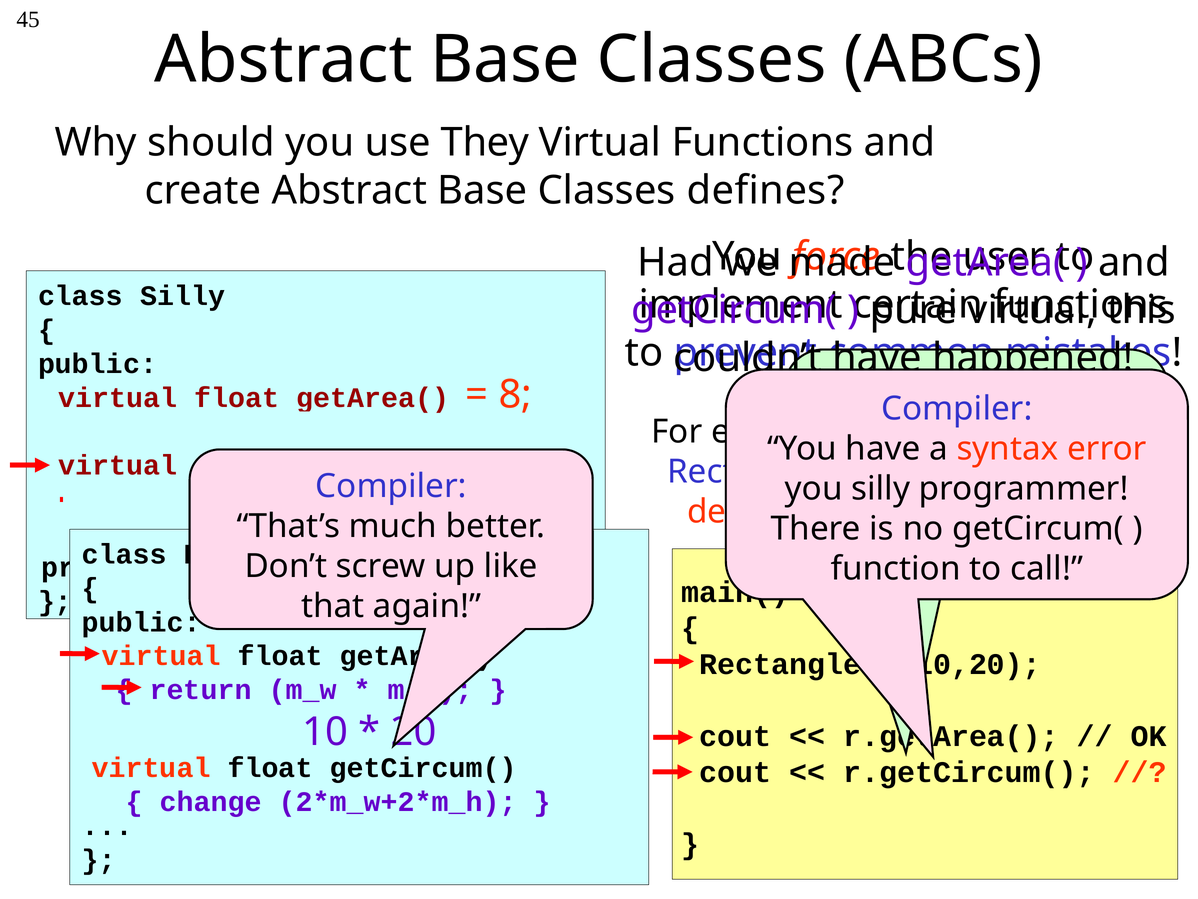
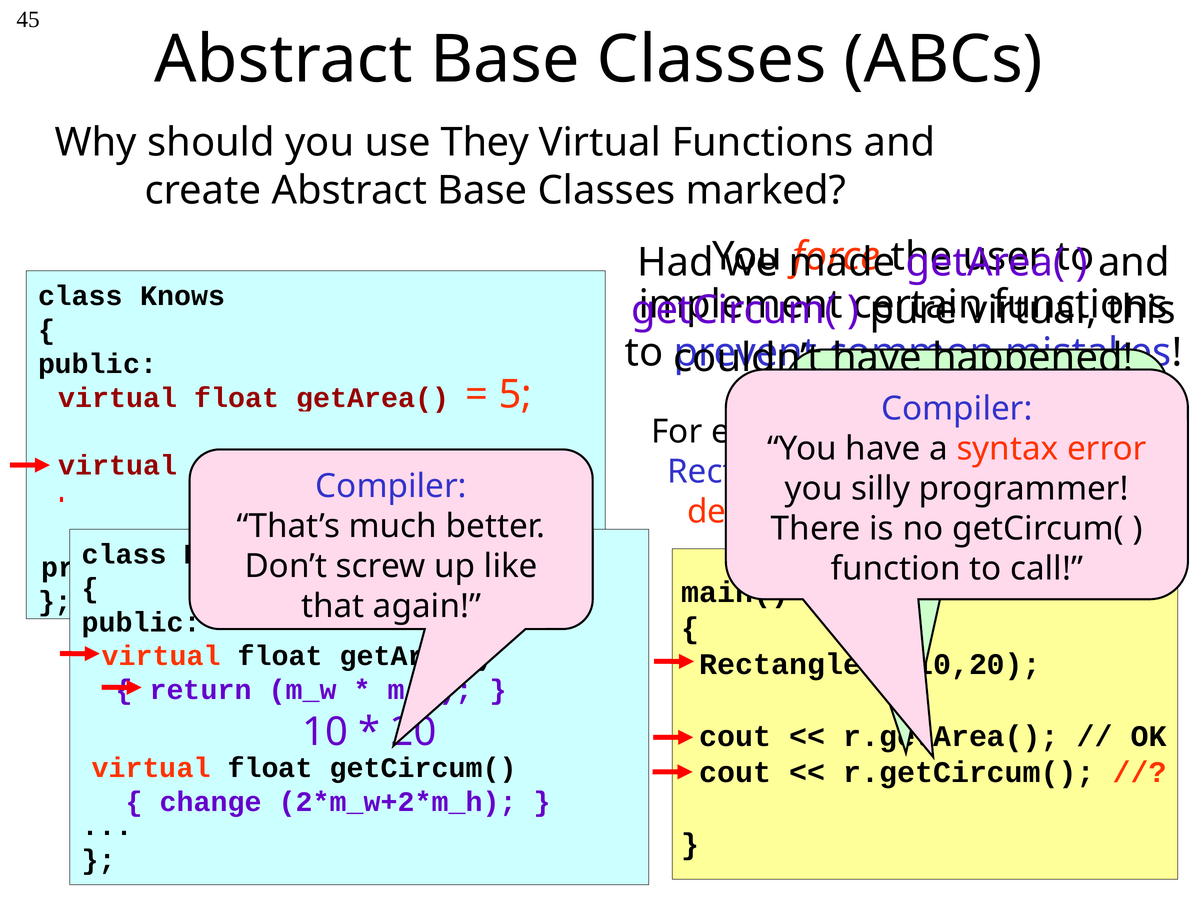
defines: defines -> marked
class Silly: Silly -> Knows
8: 8 -> 5
